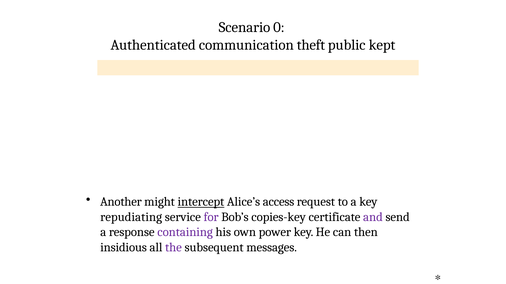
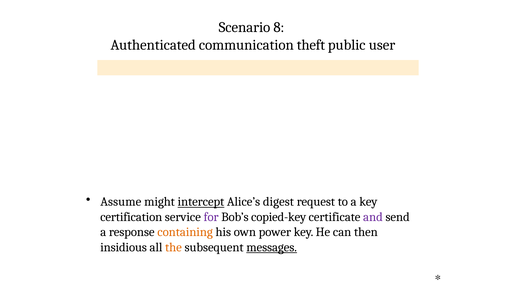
0: 0 -> 8
kept: kept -> user
Another: Another -> Assume
access: access -> digest
repudiating: repudiating -> certification
copies-key: copies-key -> copied-key
containing colour: purple -> orange
the colour: purple -> orange
messages underline: none -> present
